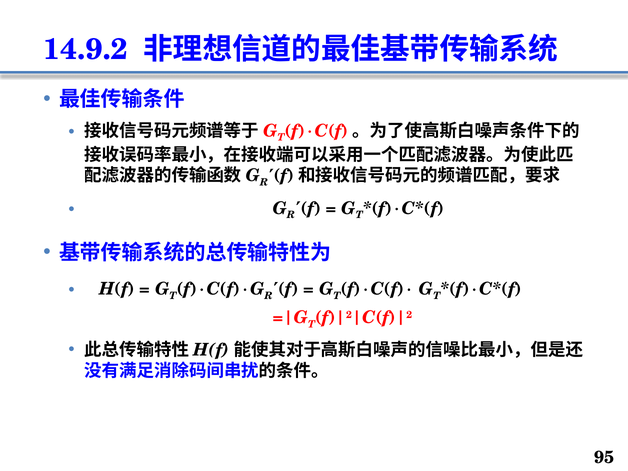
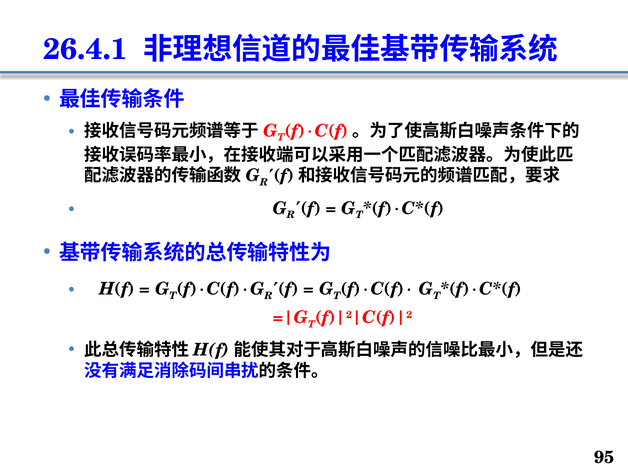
14.9.2: 14.9.2 -> 26.4.1
